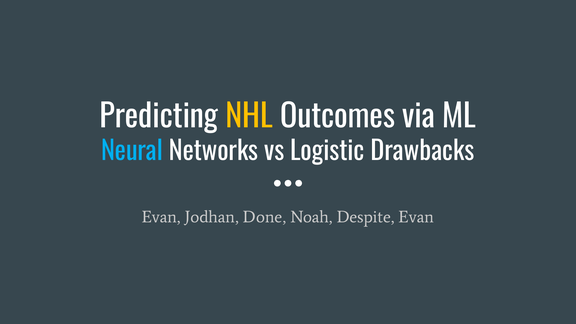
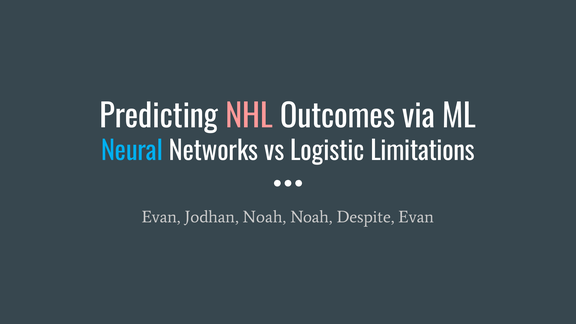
NHL colour: yellow -> pink
Drawbacks: Drawbacks -> Limitations
Jodhan Done: Done -> Noah
